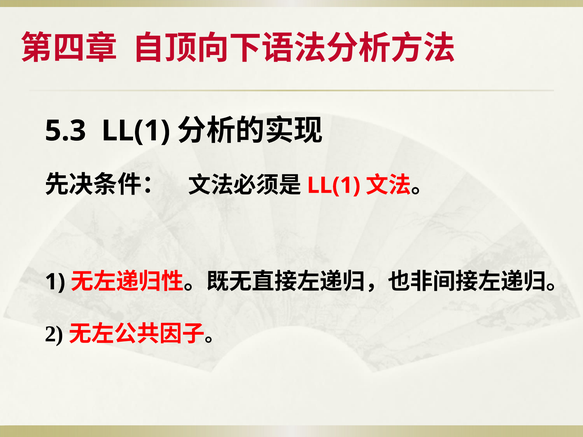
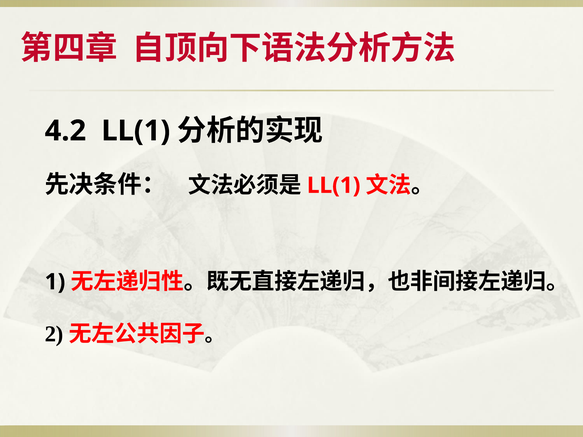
5.3: 5.3 -> 4.2
